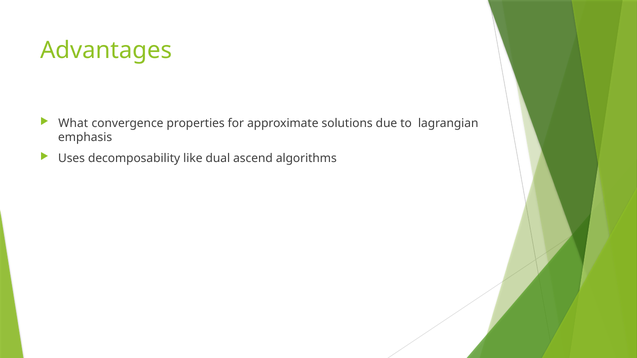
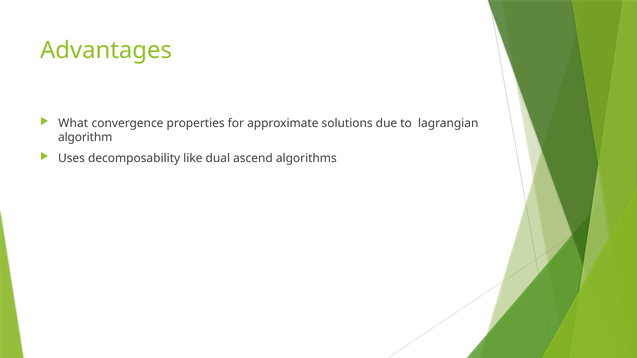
emphasis: emphasis -> algorithm
